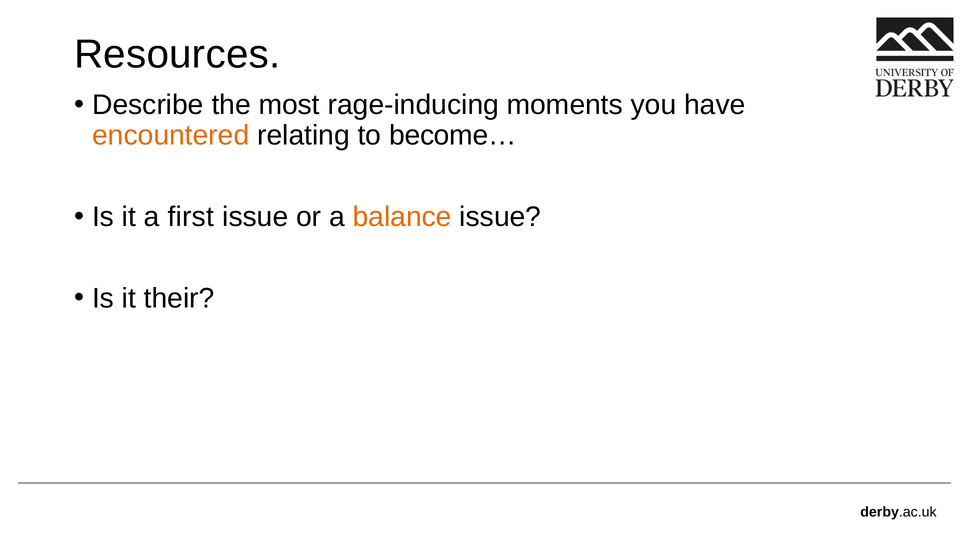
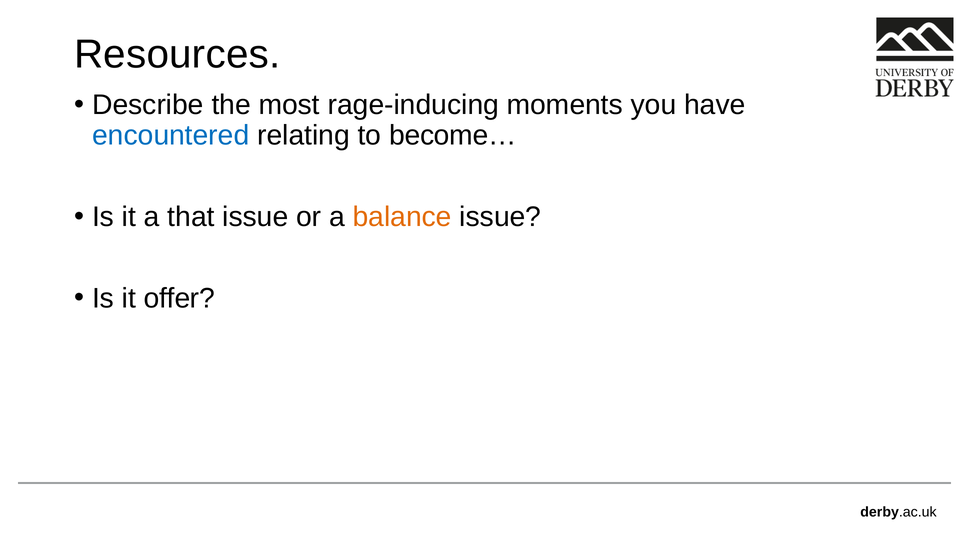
encountered colour: orange -> blue
first: first -> that
their: their -> offer
